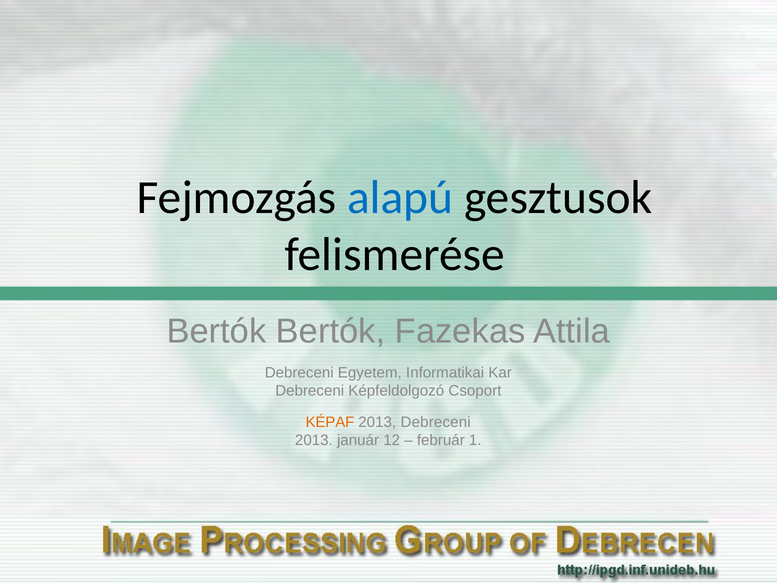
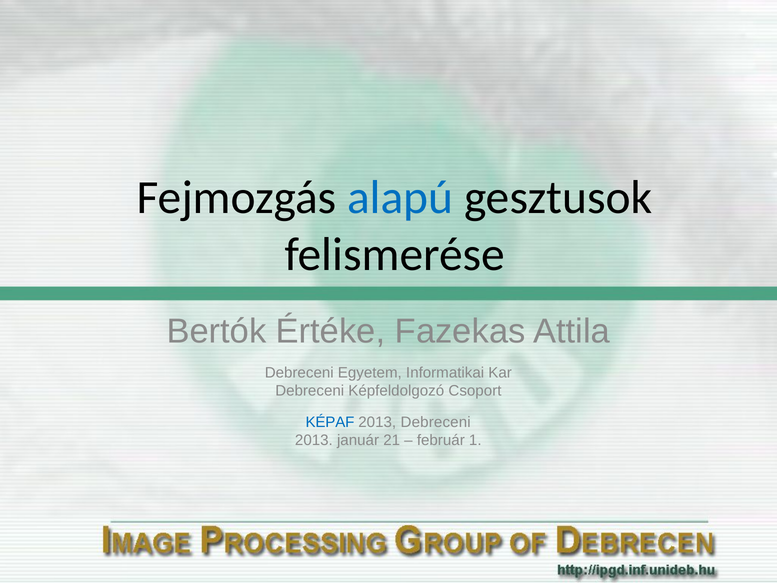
Bertók Bertók: Bertók -> Értéke
KÉPAF colour: orange -> blue
12: 12 -> 21
